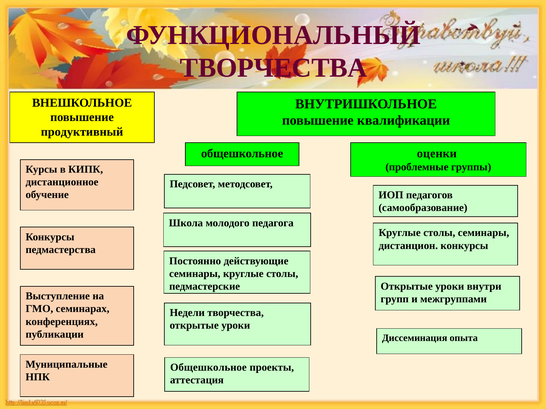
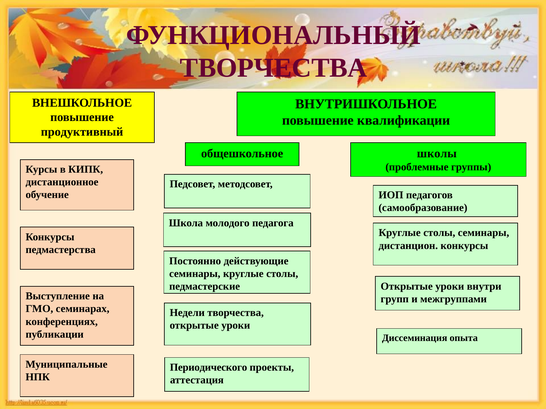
оценки: оценки -> школы
Общешкольное at (208, 368): Общешкольное -> Периодического
